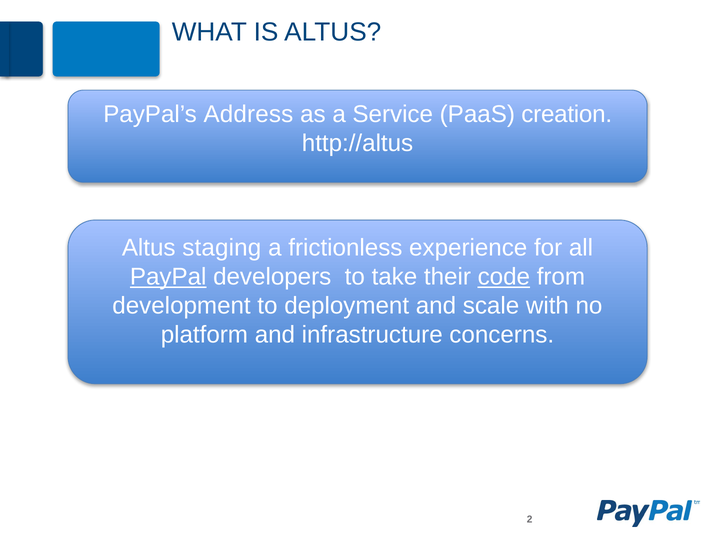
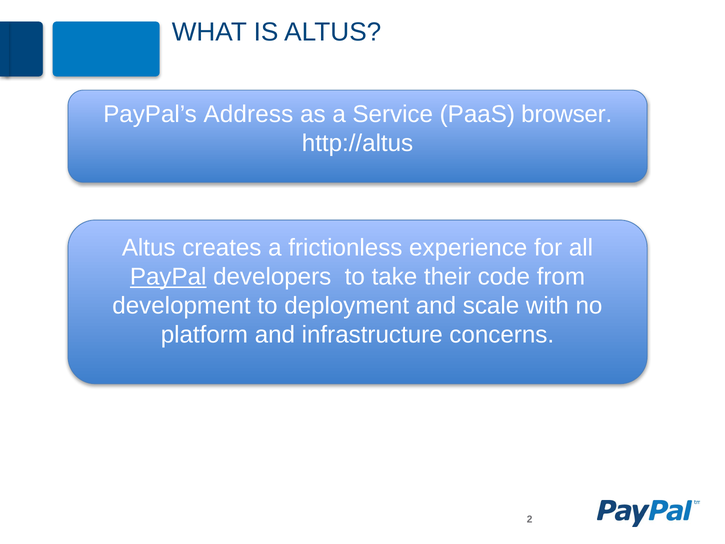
creation: creation -> browser
staging: staging -> creates
code underline: present -> none
